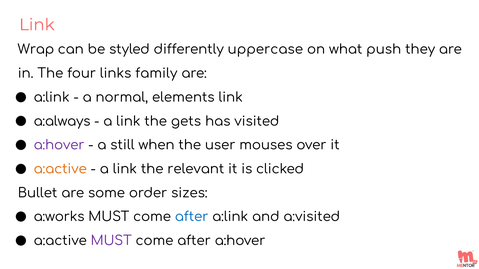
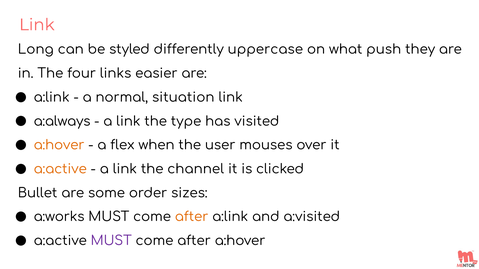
Wrap: Wrap -> Long
family: family -> easier
elements: elements -> situation
gets: gets -> type
a:hover at (59, 145) colour: purple -> orange
still: still -> flex
relevant: relevant -> channel
after at (192, 217) colour: blue -> orange
